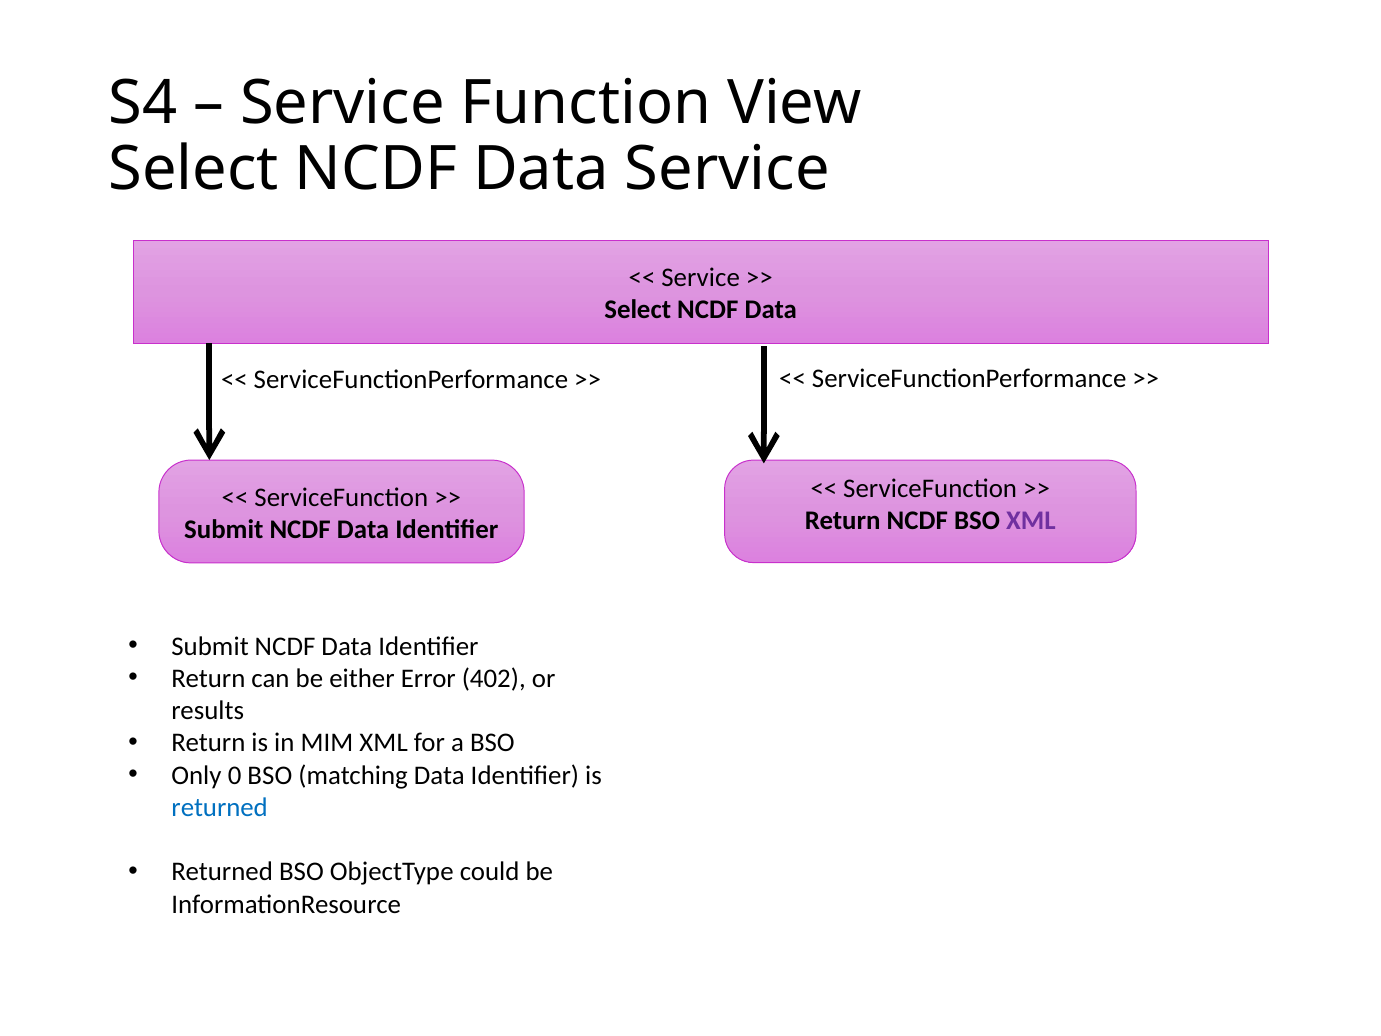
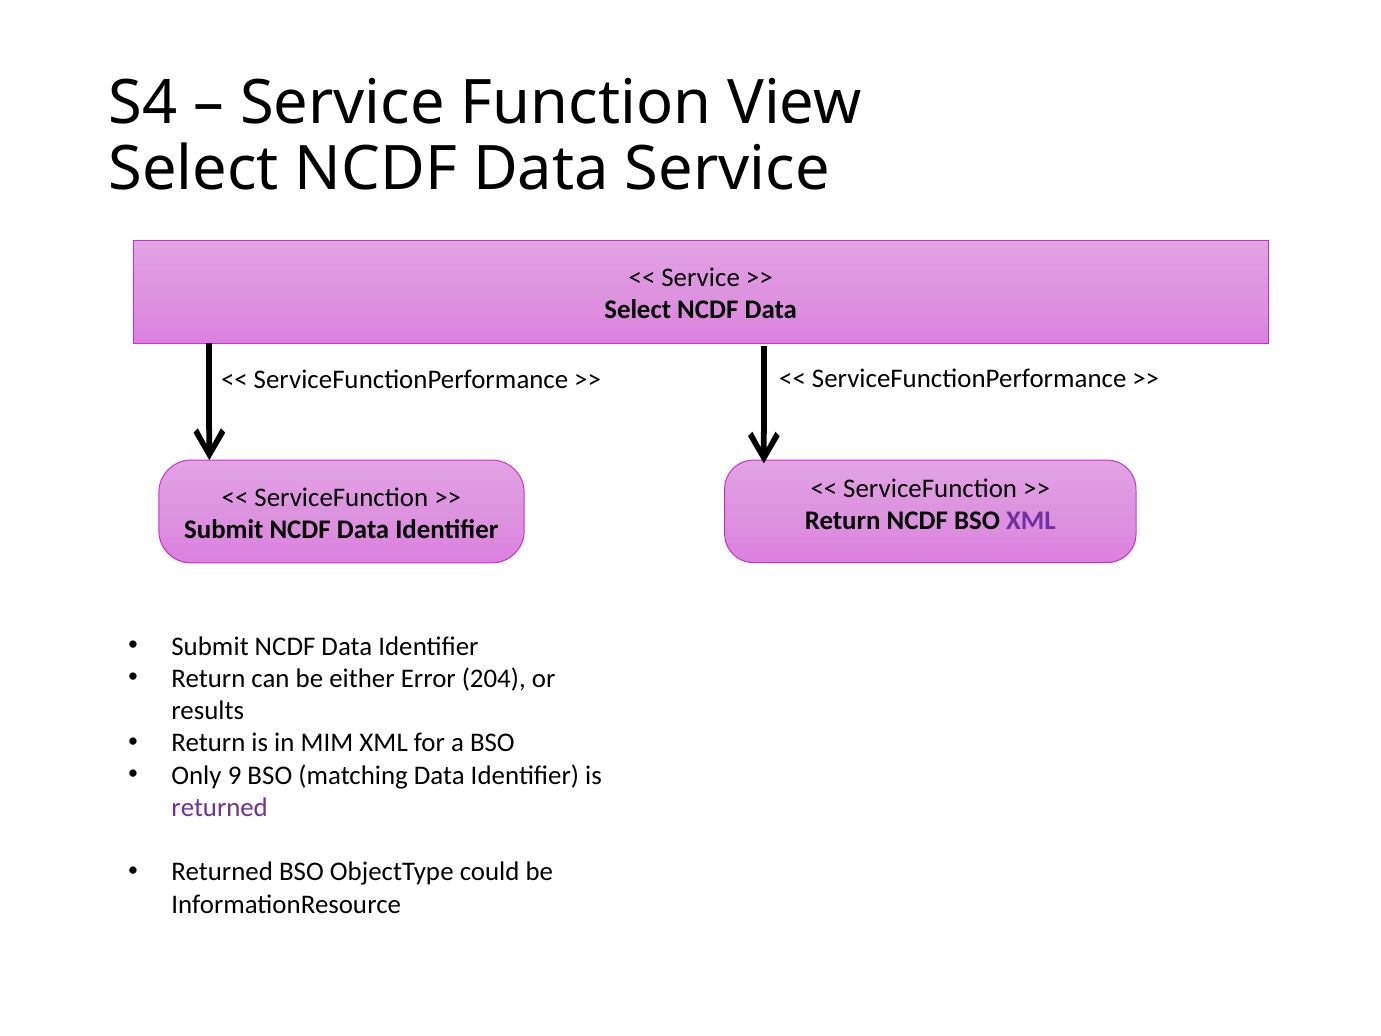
402: 402 -> 204
0: 0 -> 9
returned at (220, 807) colour: blue -> purple
